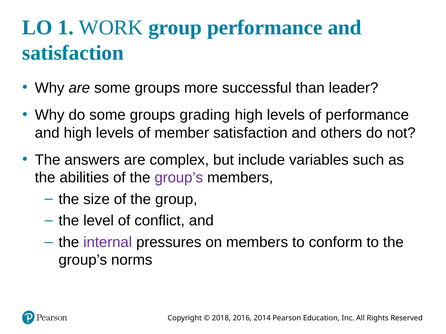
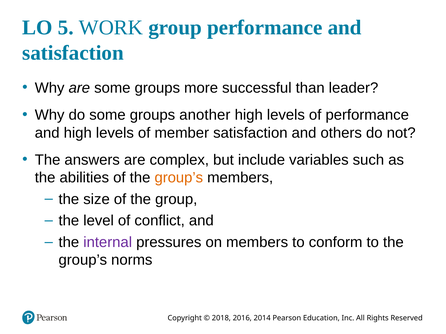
1: 1 -> 5
grading: grading -> another
group’s at (179, 178) colour: purple -> orange
